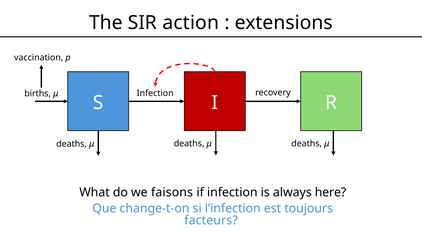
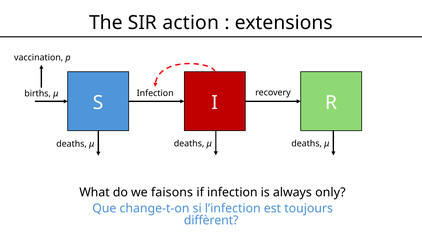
here: here -> only
facteurs: facteurs -> diffèrent
